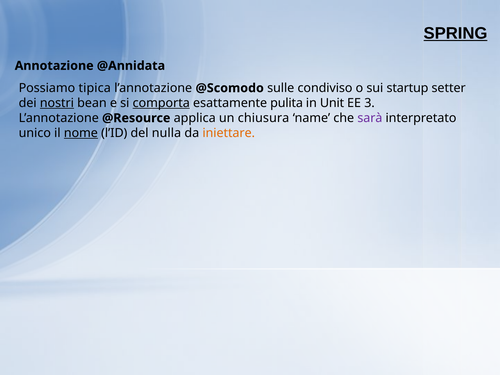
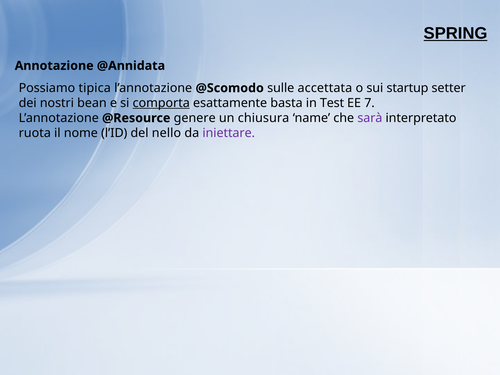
condiviso: condiviso -> accettata
nostri underline: present -> none
pulita: pulita -> basta
Unit: Unit -> Test
3: 3 -> 7
applica: applica -> genere
unico: unico -> ruota
nome underline: present -> none
nulla: nulla -> nello
iniettare colour: orange -> purple
